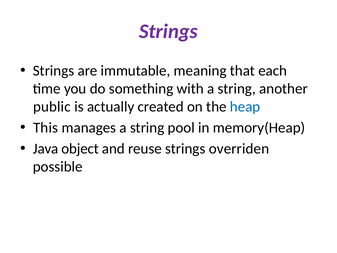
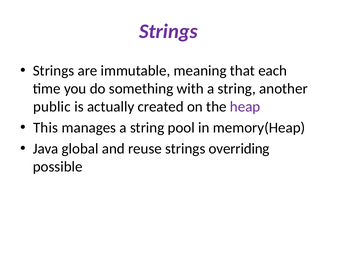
heap colour: blue -> purple
object: object -> global
overriden: overriden -> overriding
